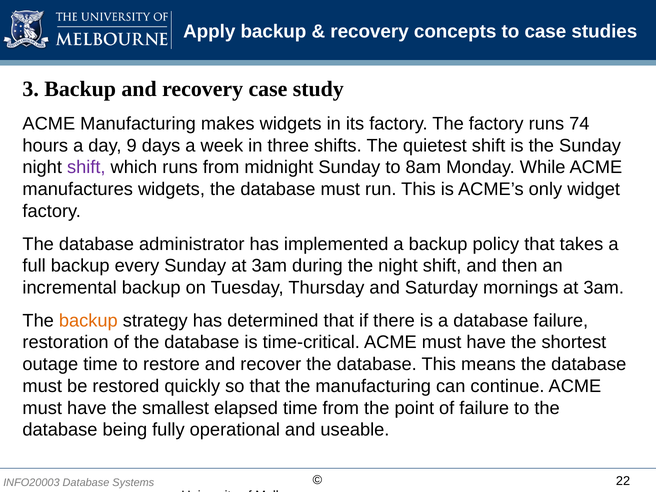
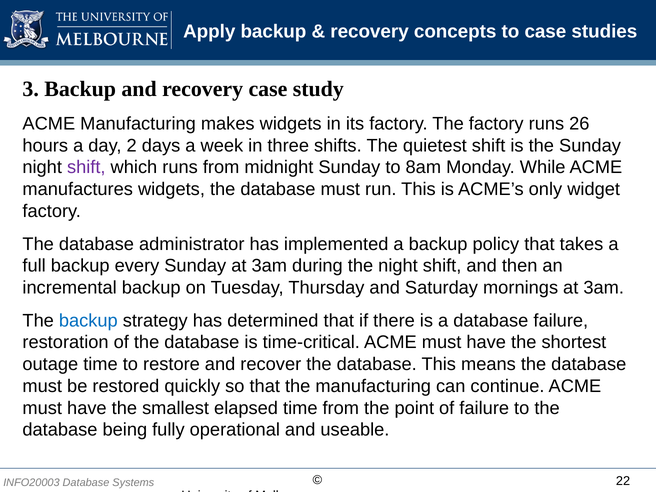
74: 74 -> 26
9: 9 -> 2
backup at (88, 321) colour: orange -> blue
